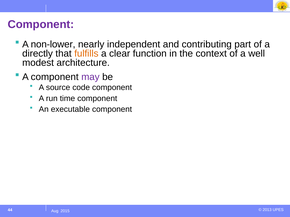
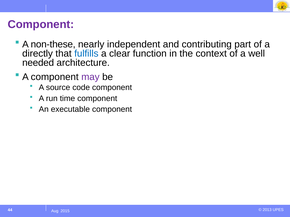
non-lower: non-lower -> non-these
fulfills colour: orange -> blue
modest: modest -> needed
